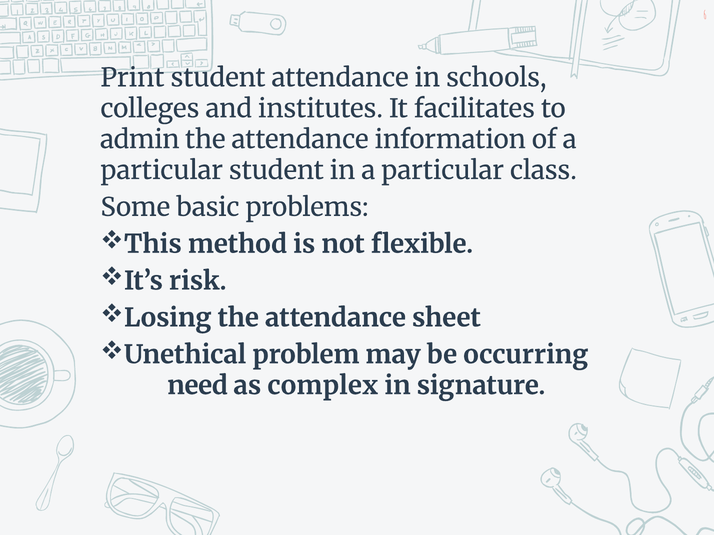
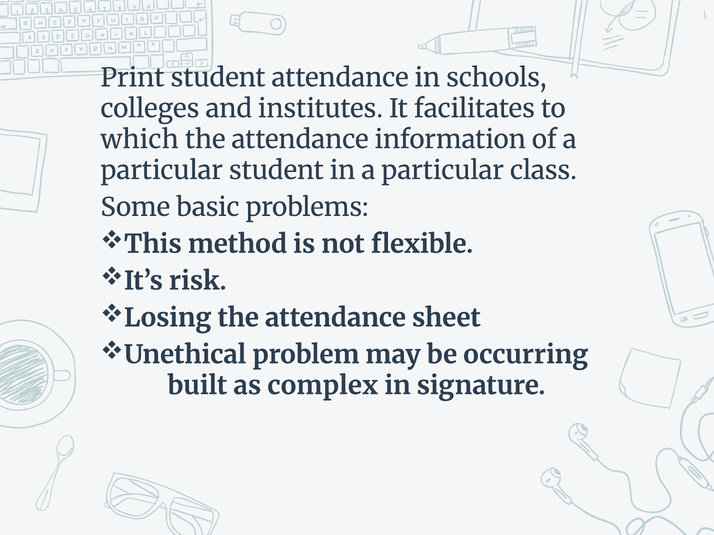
admin: admin -> which
need: need -> built
